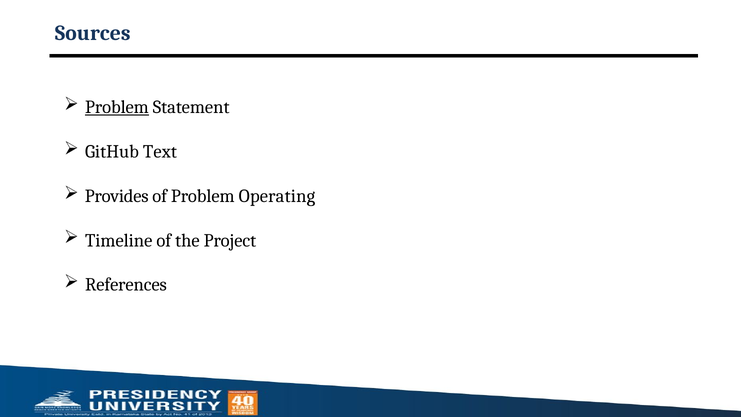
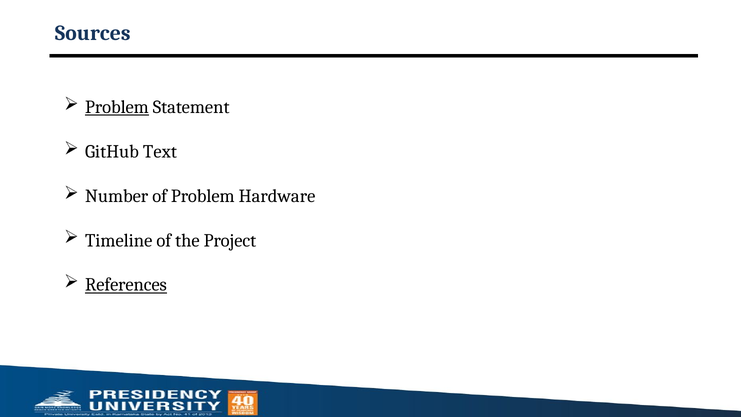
Provides: Provides -> Number
Operating: Operating -> Hardware
References underline: none -> present
